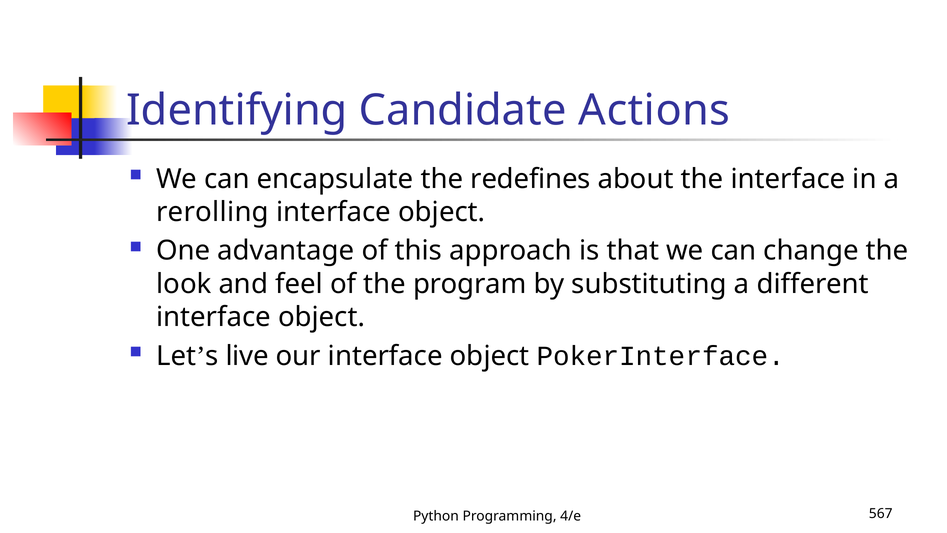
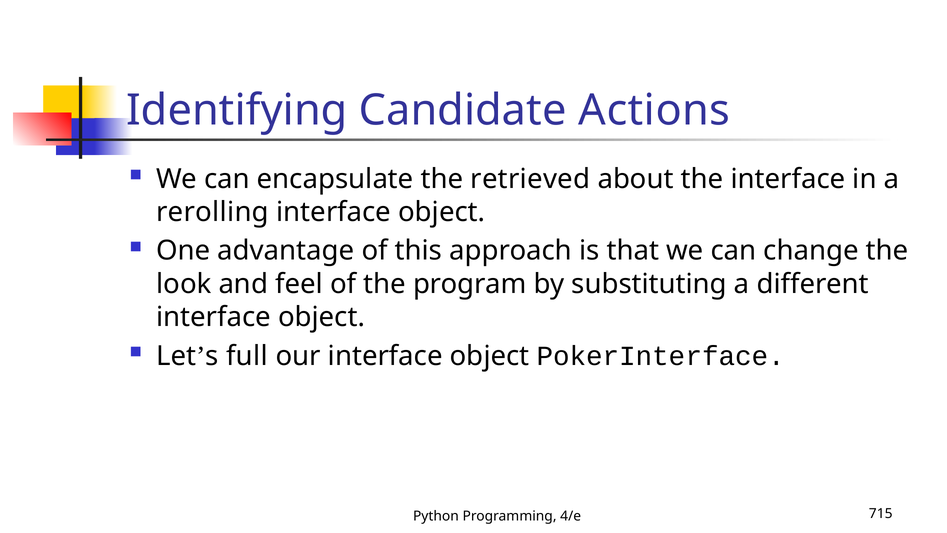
redefines: redefines -> retrieved
live: live -> full
567: 567 -> 715
